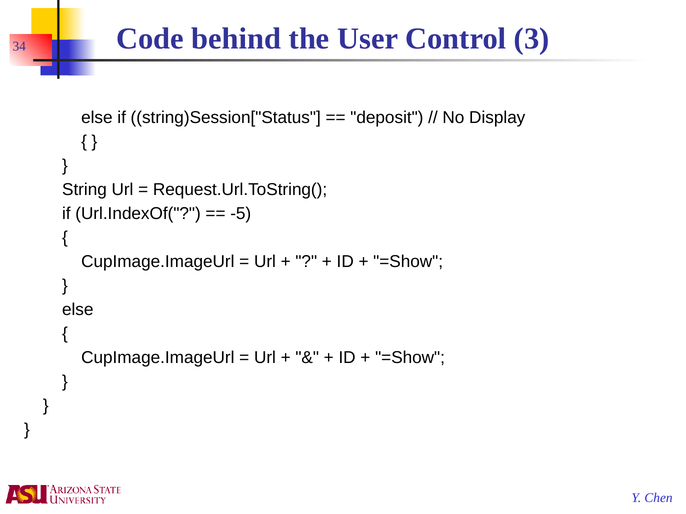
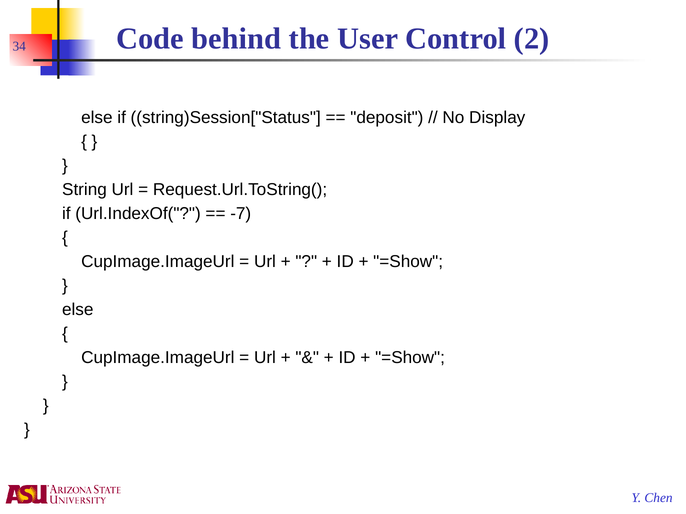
3: 3 -> 2
-5: -5 -> -7
